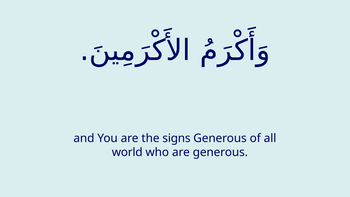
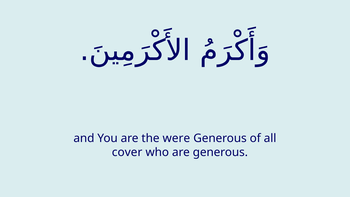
signs: signs -> were
world: world -> cover
